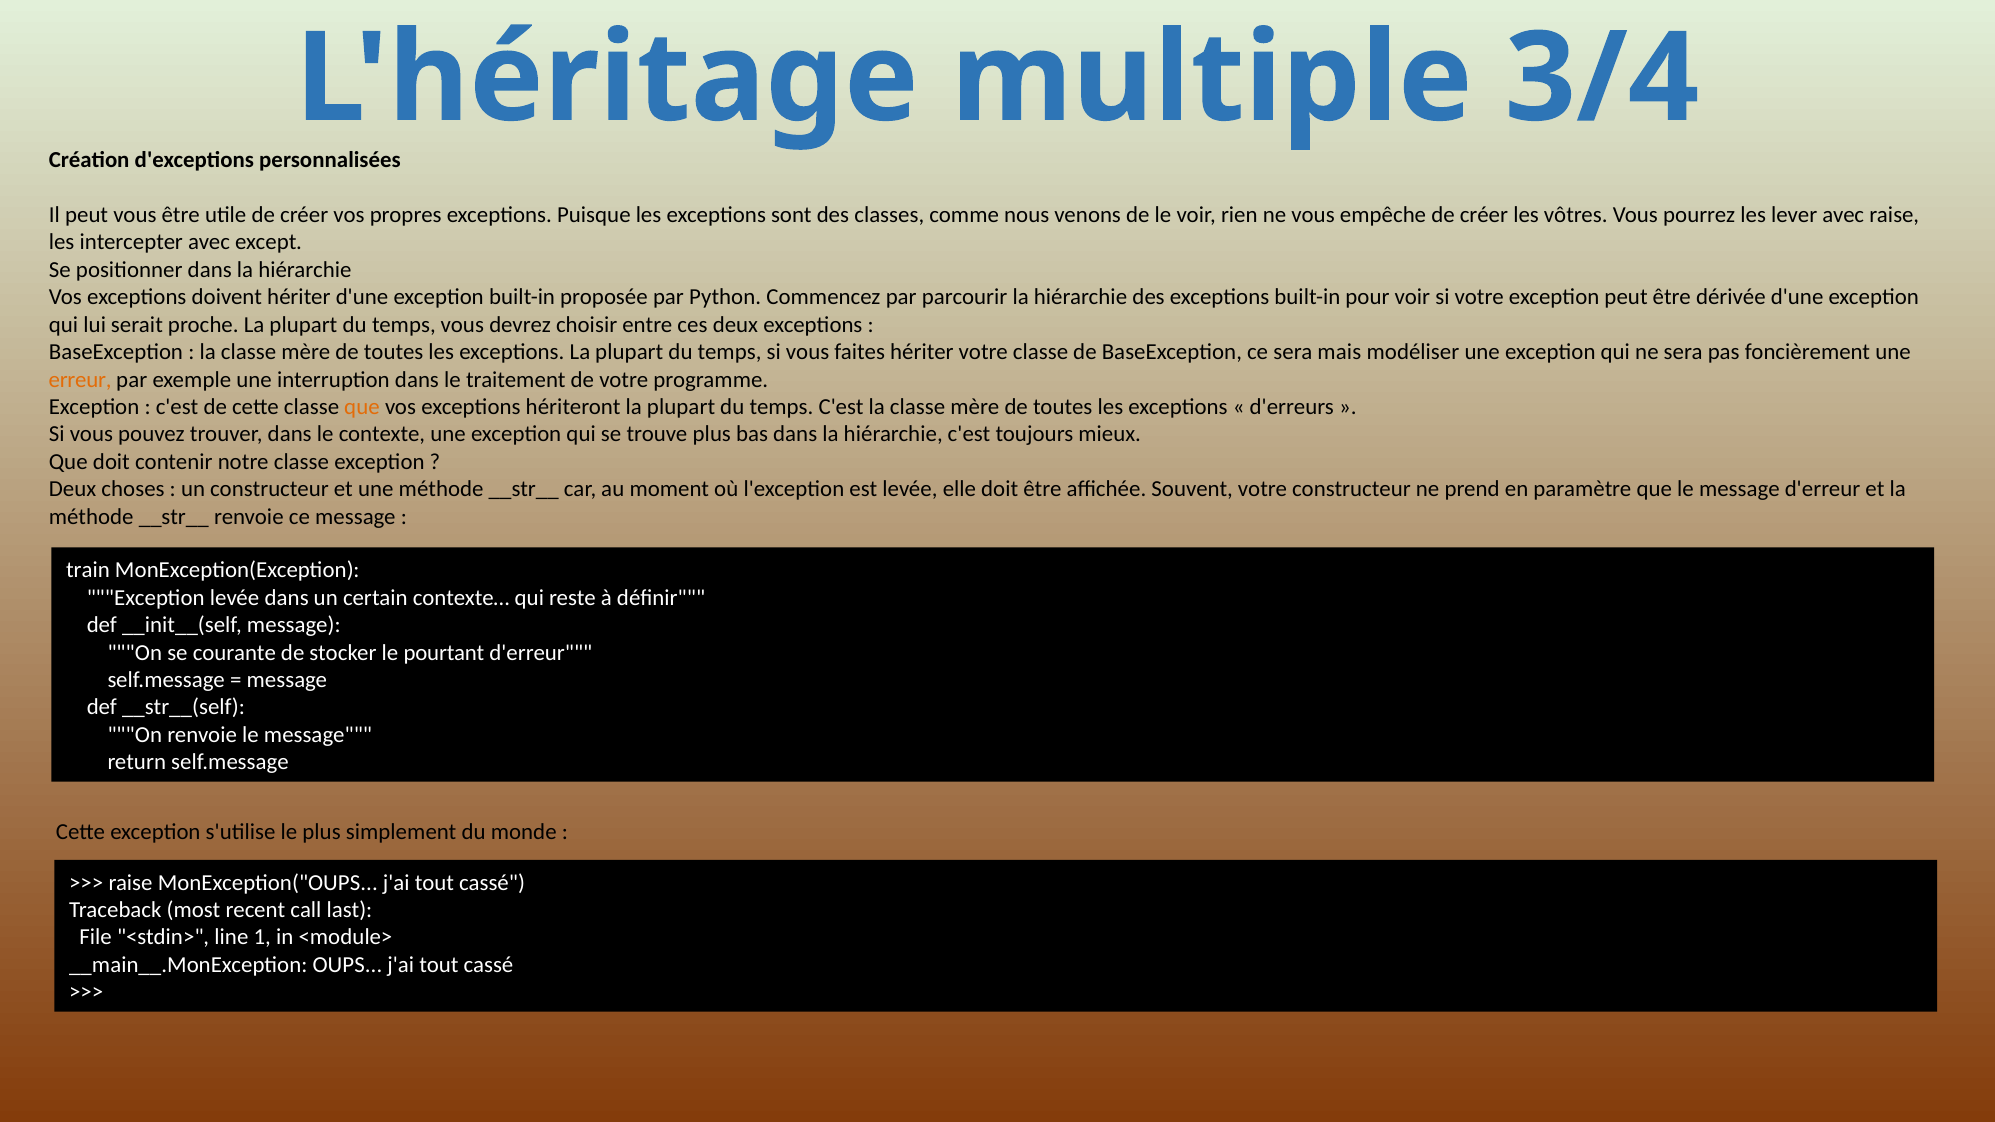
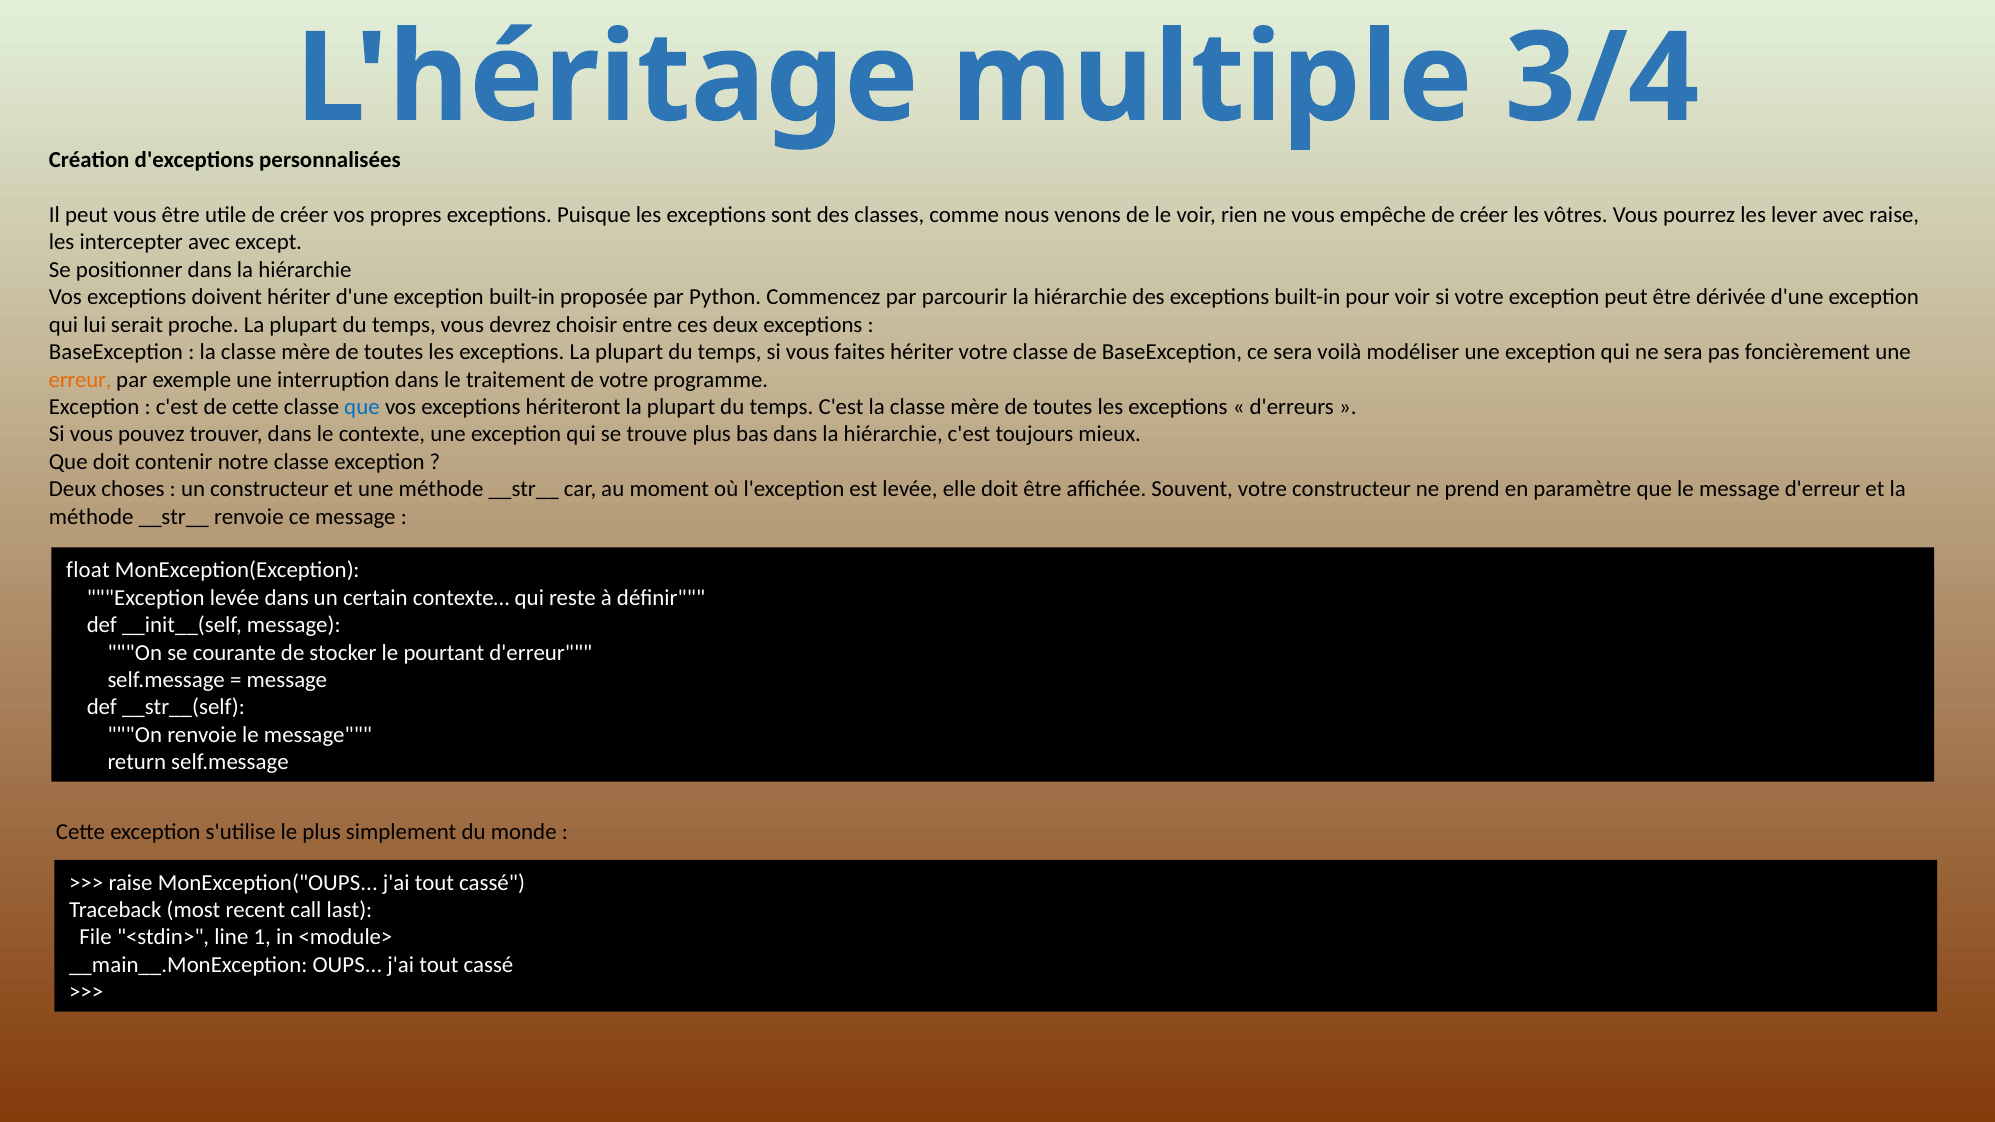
mais: mais -> voilà
que at (362, 407) colour: orange -> blue
train: train -> float
